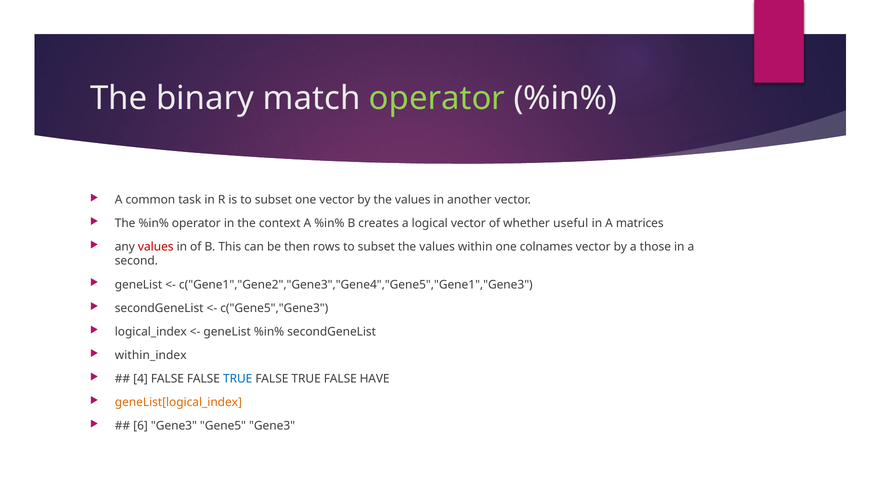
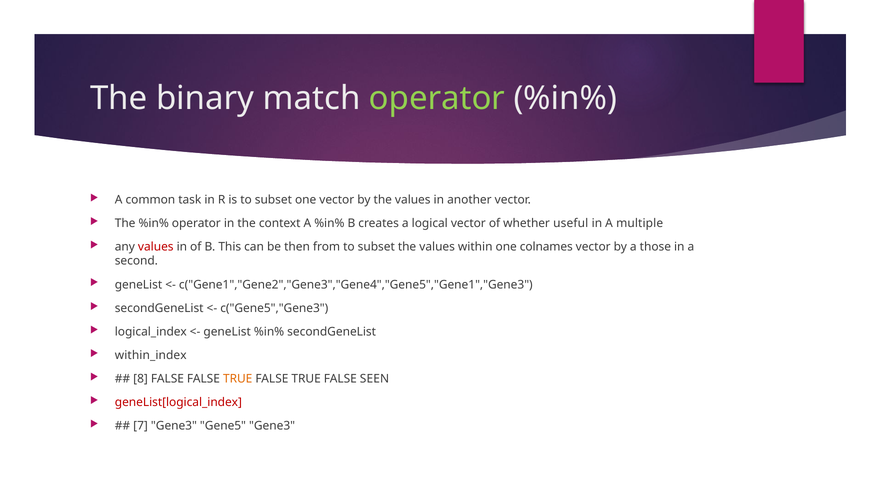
matrices: matrices -> multiple
rows: rows -> from
4: 4 -> 8
TRUE at (238, 378) colour: blue -> orange
HAVE: HAVE -> SEEN
geneList[logical_index colour: orange -> red
6: 6 -> 7
